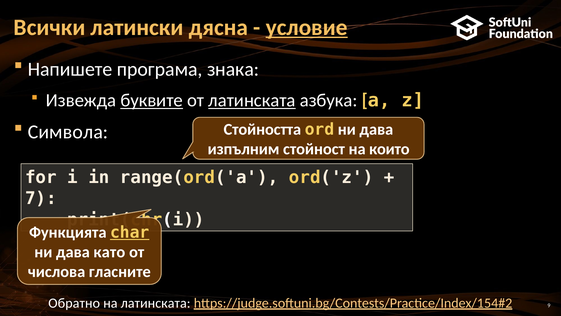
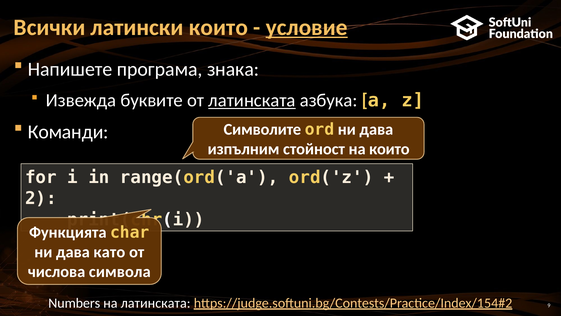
латински дясна: дясна -> които
буквите underline: present -> none
Символа: Символа -> Команди
Стойността: Стойността -> Символите
7: 7 -> 2
char underline: present -> none
гласните: гласните -> символа
Обратно: Обратно -> Numbers
